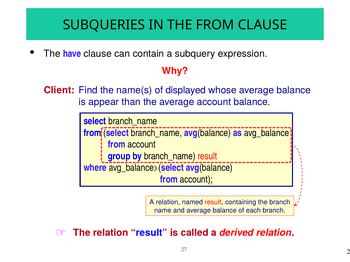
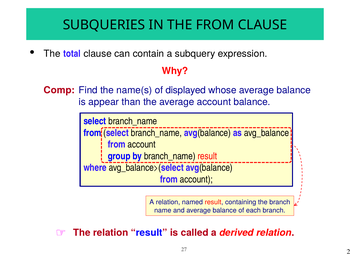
have: have -> total
Client: Client -> Comp
